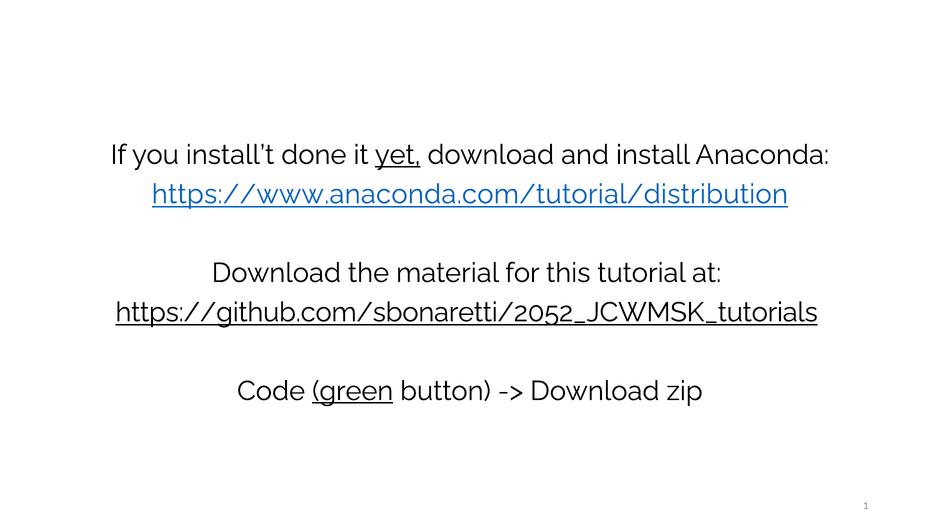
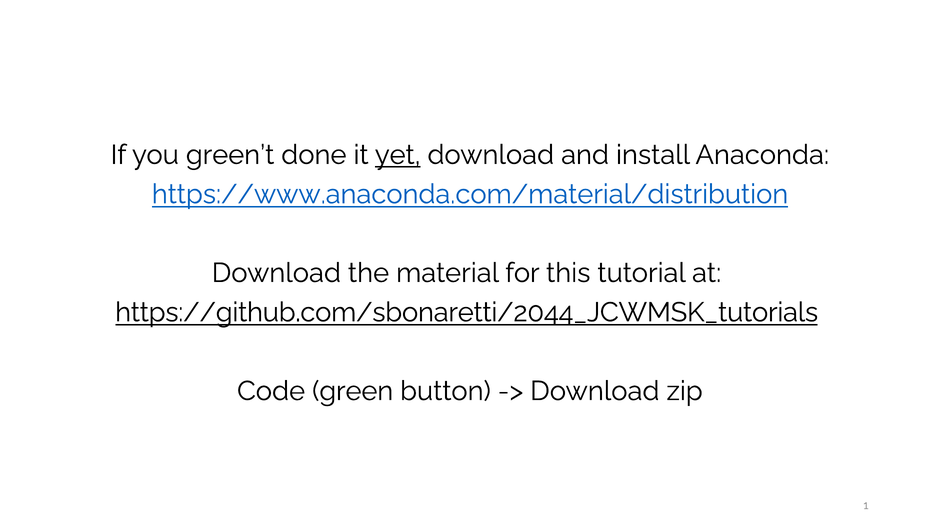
install’t: install’t -> green’t
https://www.anaconda.com/tutorial/distribution: https://www.anaconda.com/tutorial/distribution -> https://www.anaconda.com/material/distribution
https://github.com/sbonaretti/2052_JCWMSK_tutorials: https://github.com/sbonaretti/2052_JCWMSK_tutorials -> https://github.com/sbonaretti/2044_JCWMSK_tutorials
green underline: present -> none
